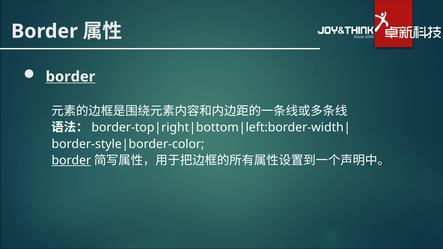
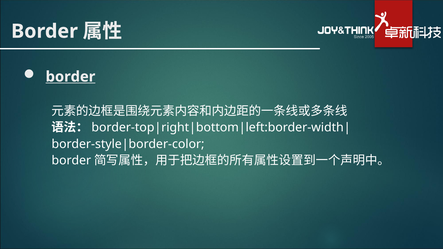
border at (71, 161) underline: present -> none
